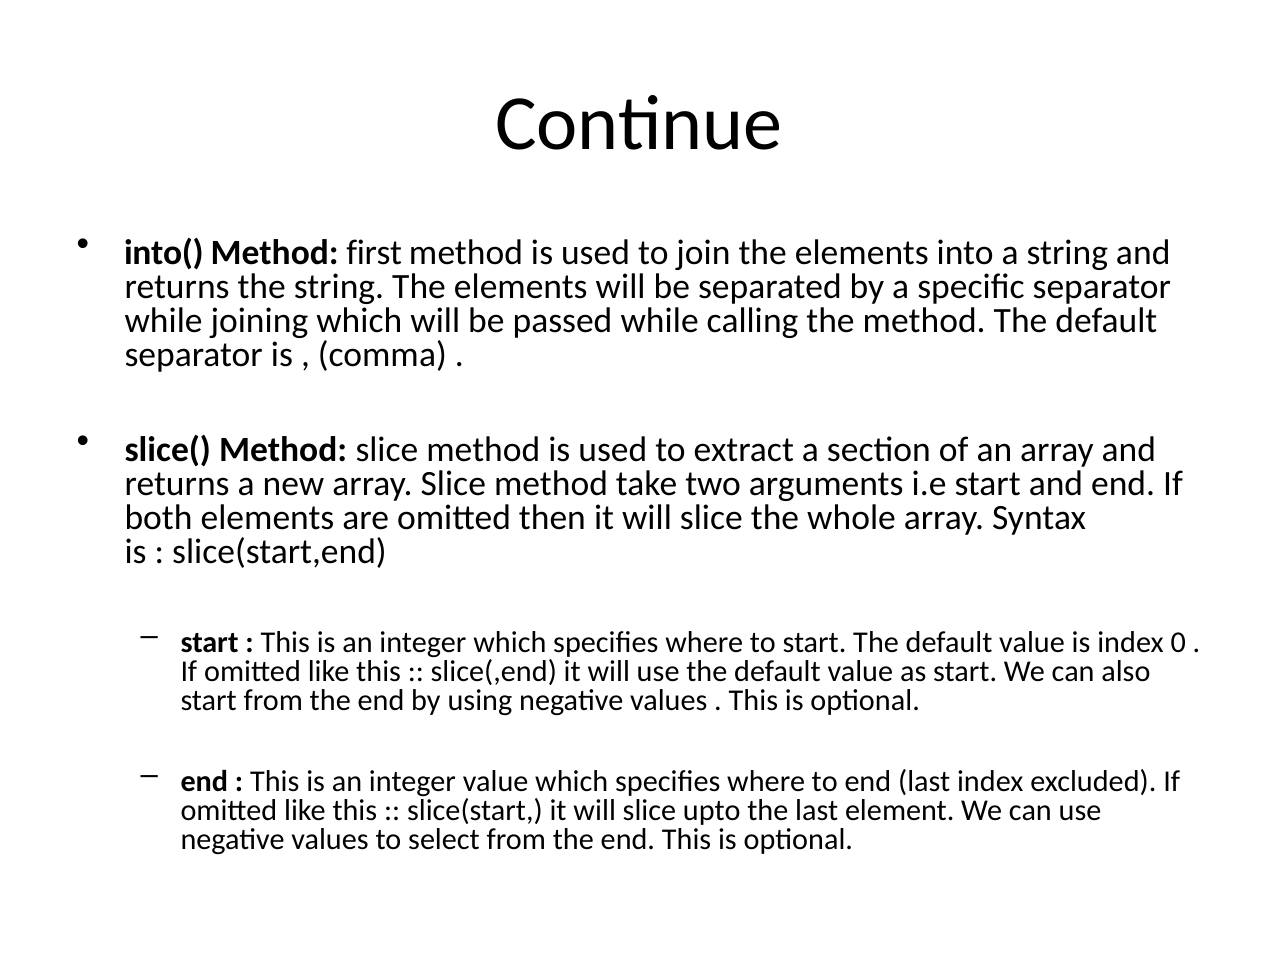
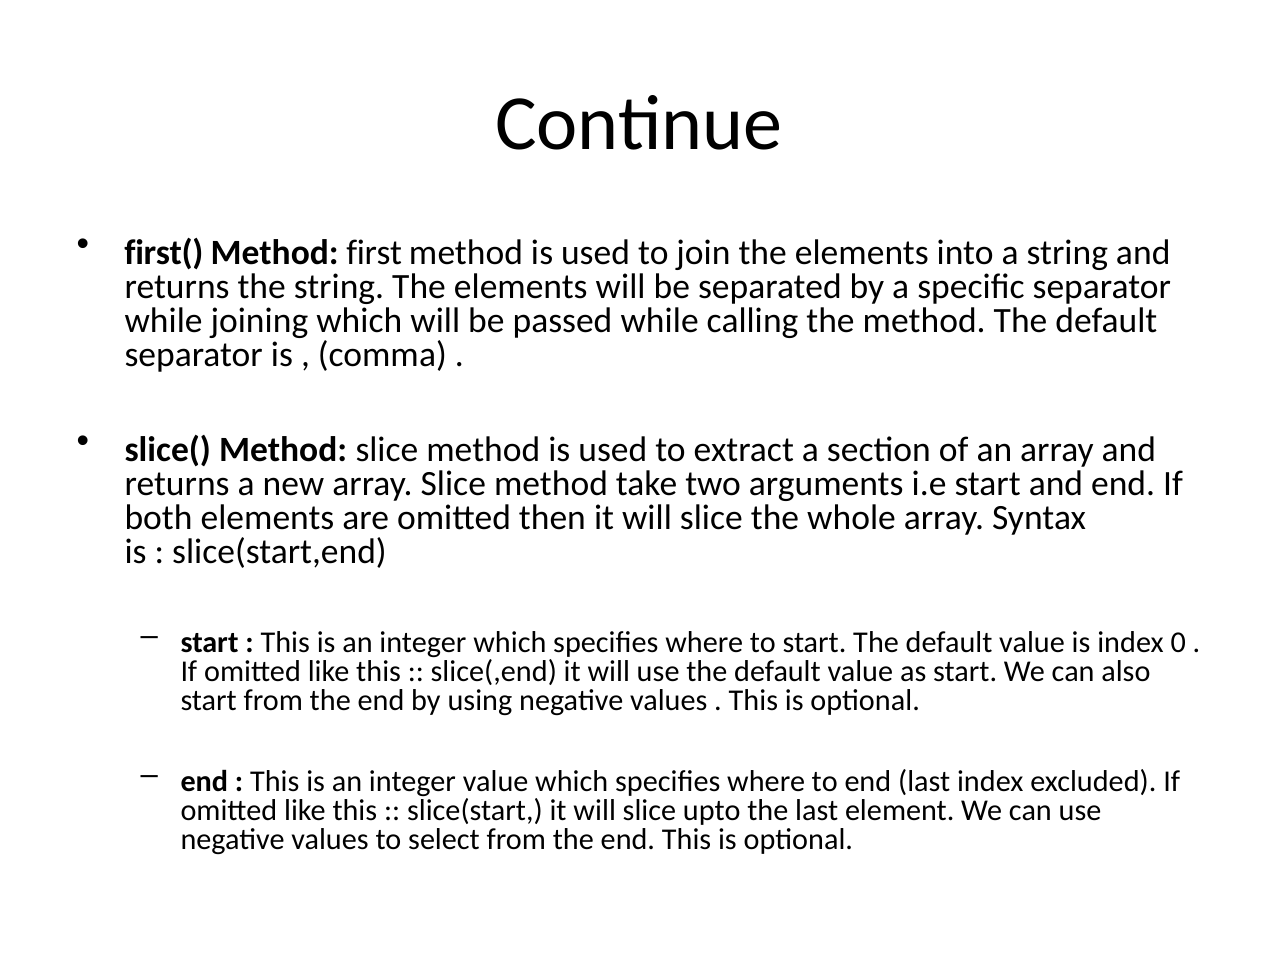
into(: into( -> first(
